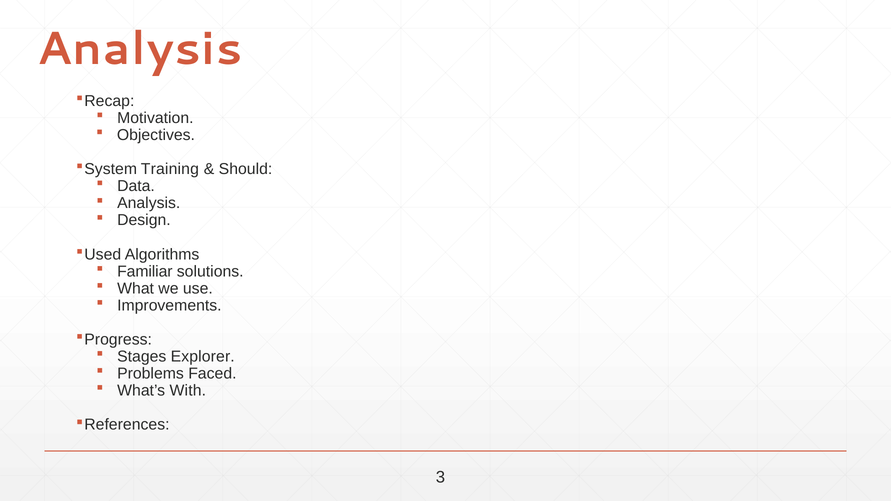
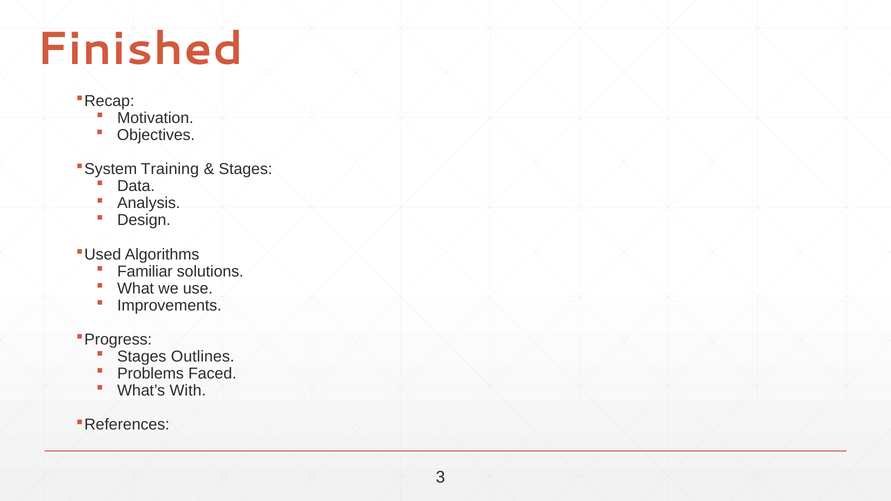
Analysis at (140, 49): Analysis -> Finished
Should at (246, 169): Should -> Stages
Explorer: Explorer -> Outlines
